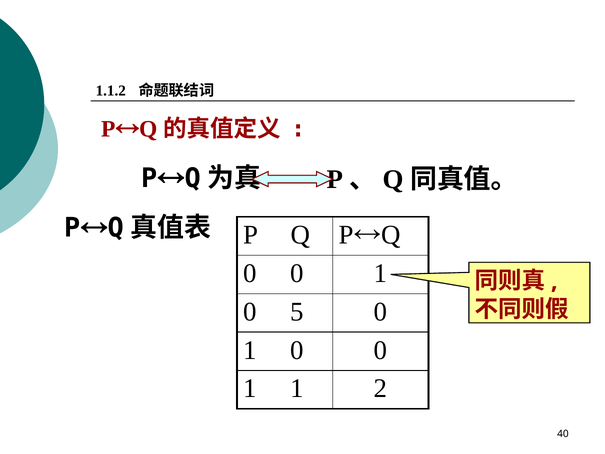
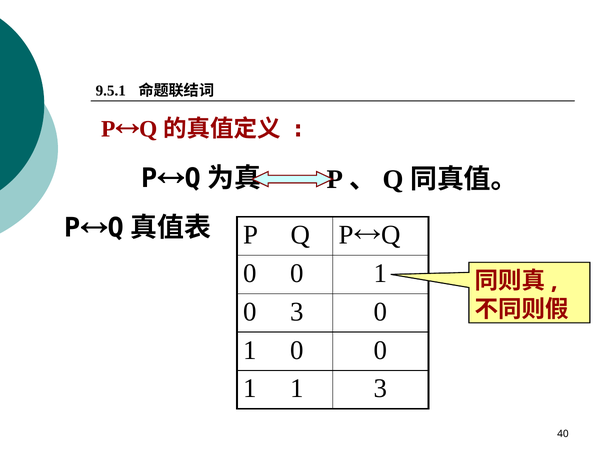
1.1.2: 1.1.2 -> 9.5.1
0 5: 5 -> 3
1 2: 2 -> 3
